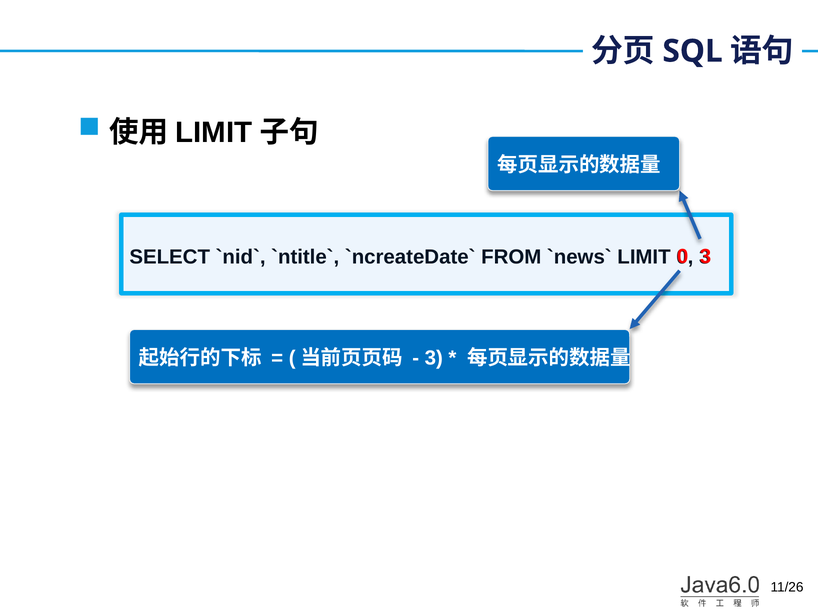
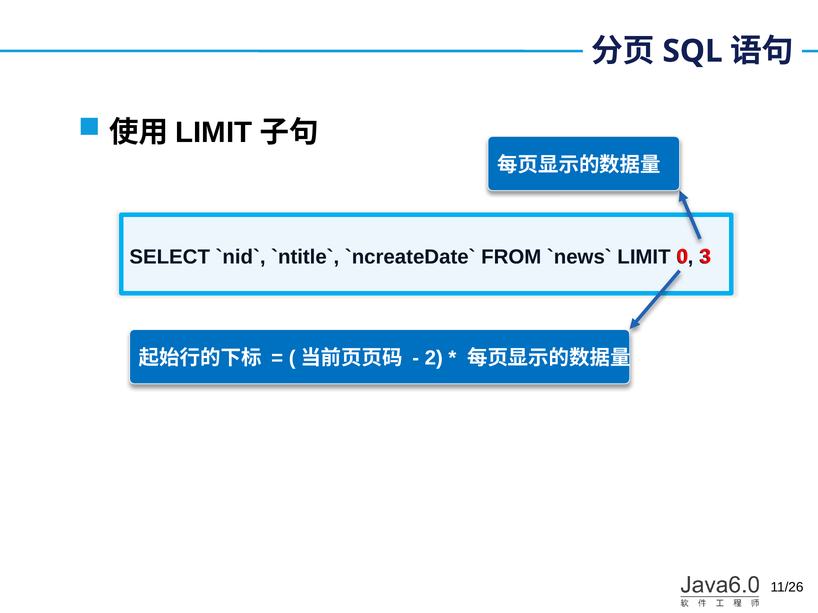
3 at (434, 358): 3 -> 2
